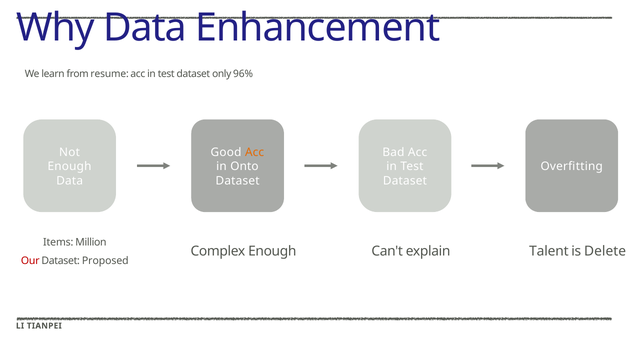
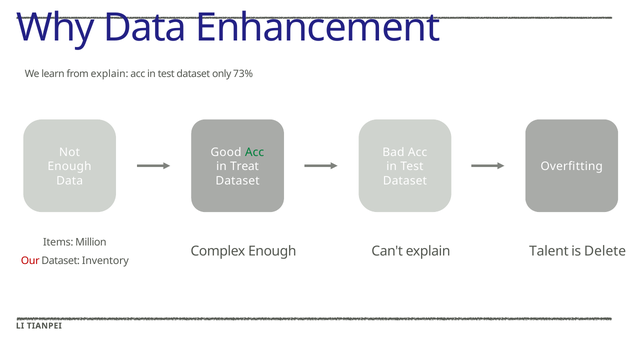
from resume: resume -> explain
96%: 96% -> 73%
Acc at (255, 153) colour: orange -> green
Onto: Onto -> Treat
Proposed: Proposed -> Inventory
